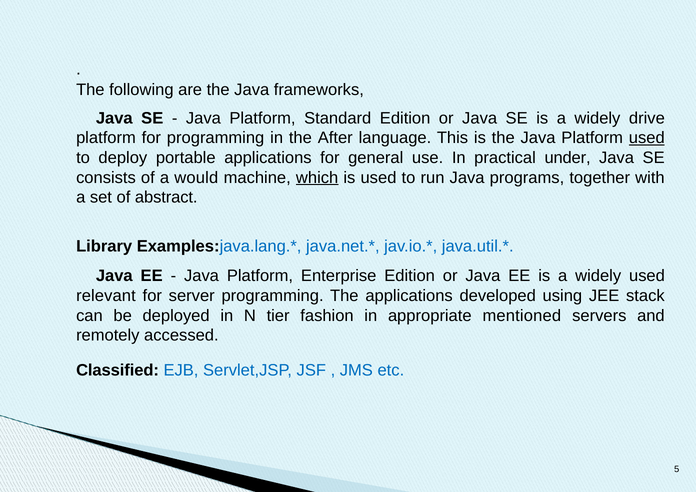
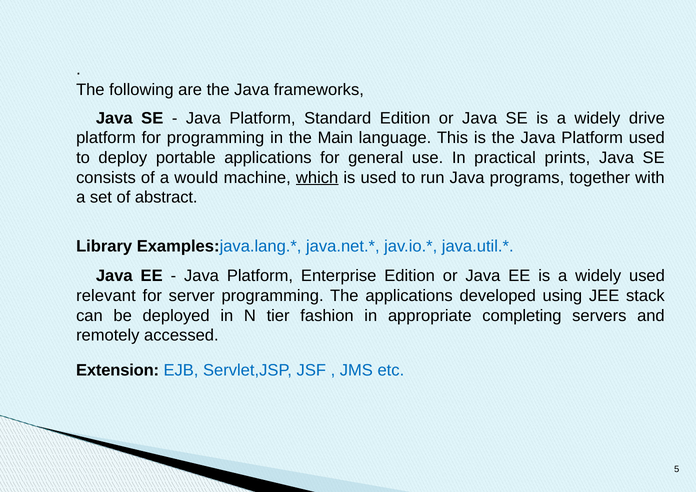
After: After -> Main
used at (647, 138) underline: present -> none
under: under -> prints
mentioned: mentioned -> completing
Classified: Classified -> Extension
